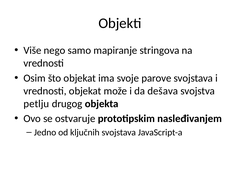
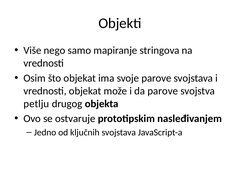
da dešava: dešava -> parove
